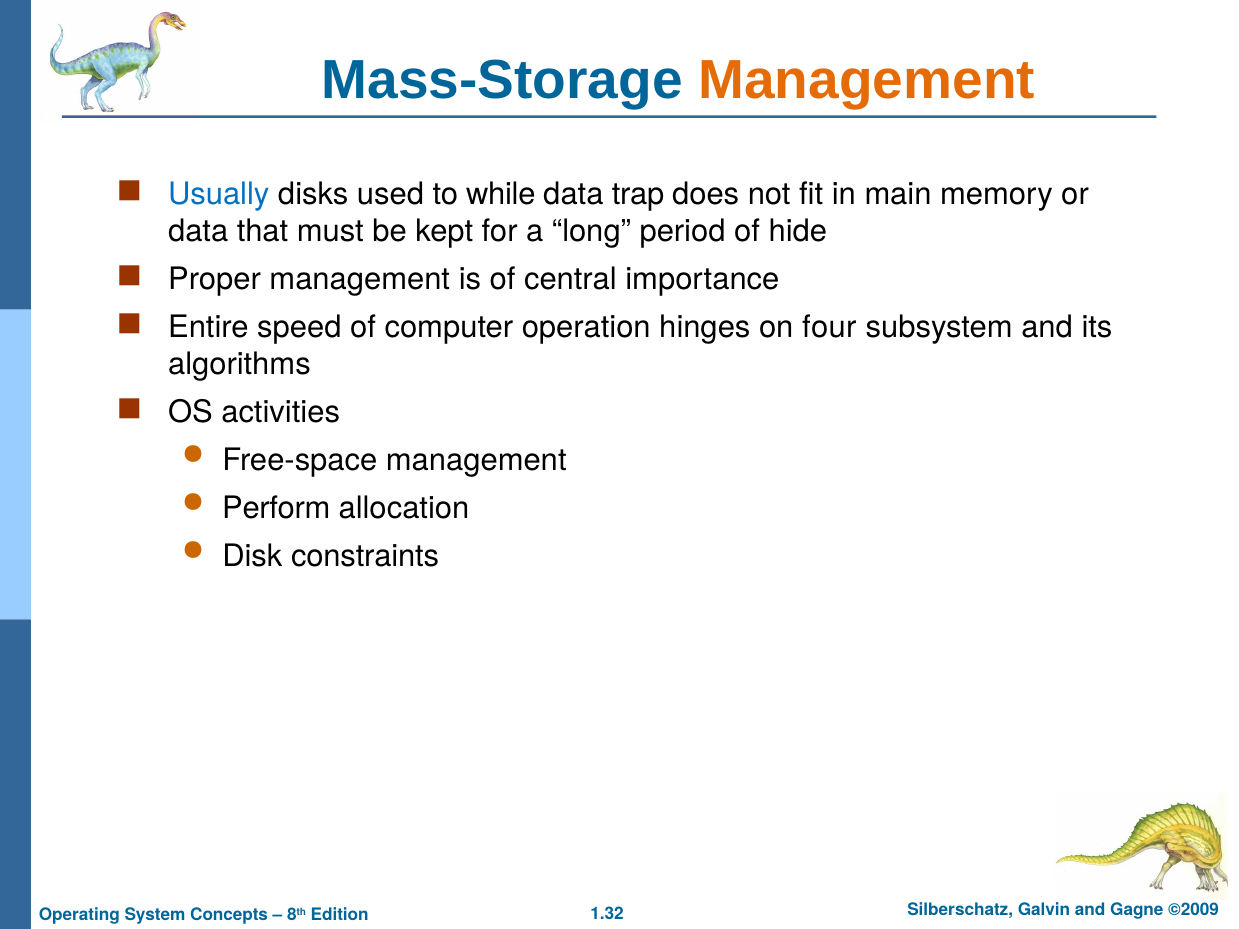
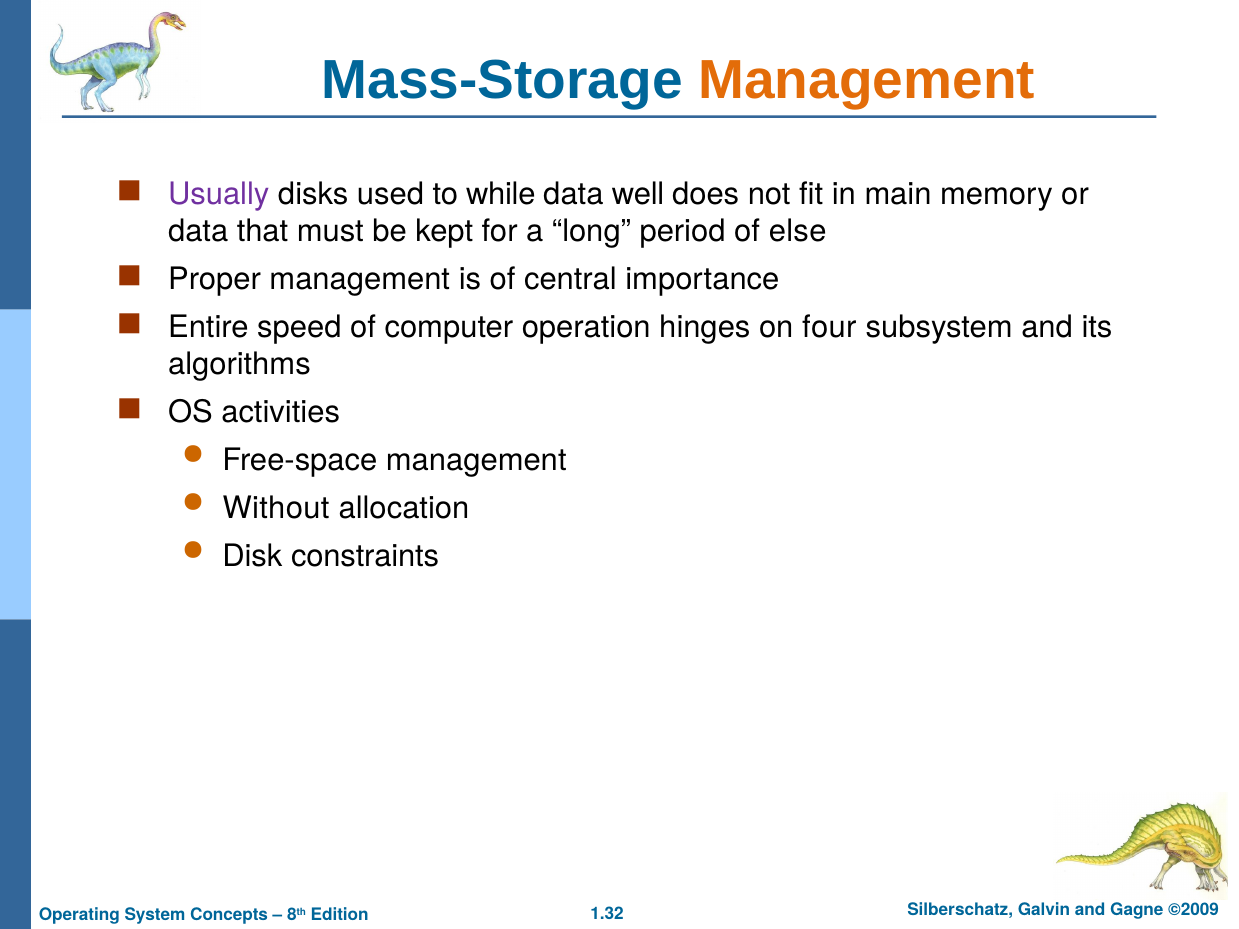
Usually colour: blue -> purple
trap: trap -> well
hide: hide -> else
Perform: Perform -> Without
